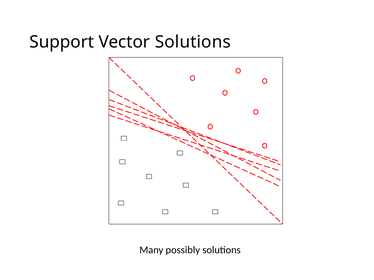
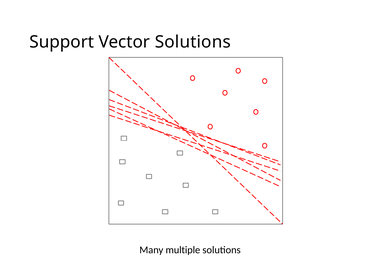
possibly: possibly -> multiple
